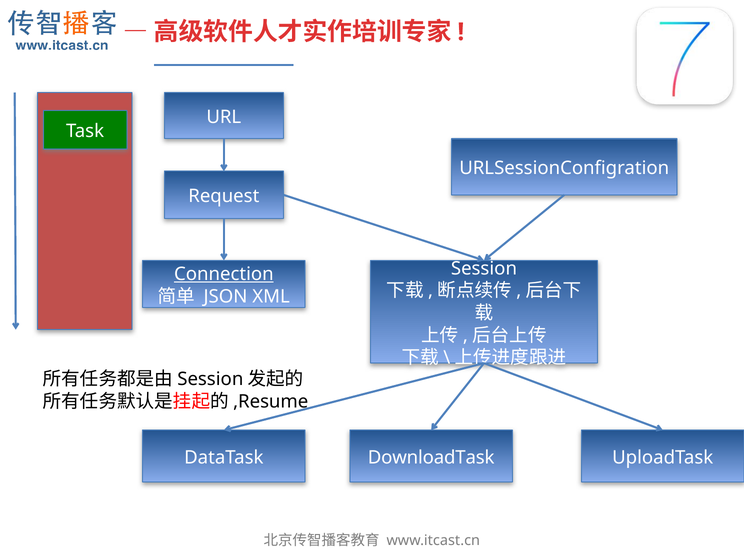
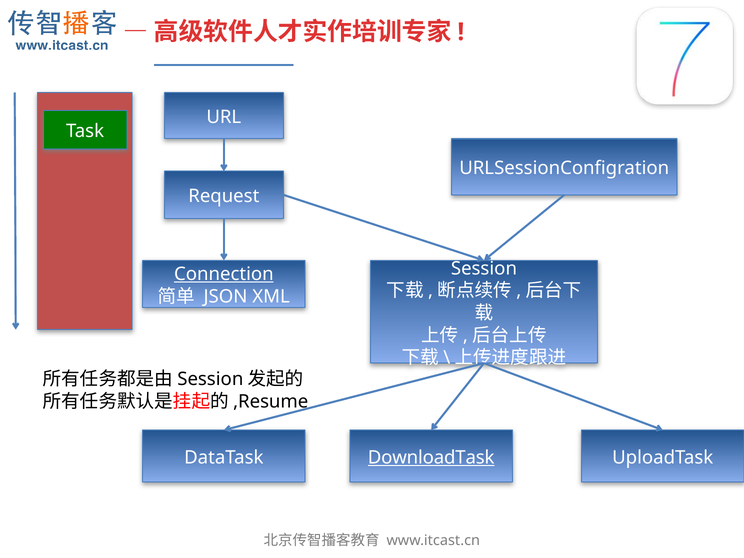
DownloadTask underline: none -> present
